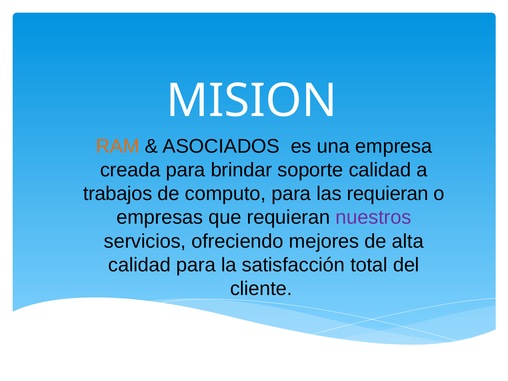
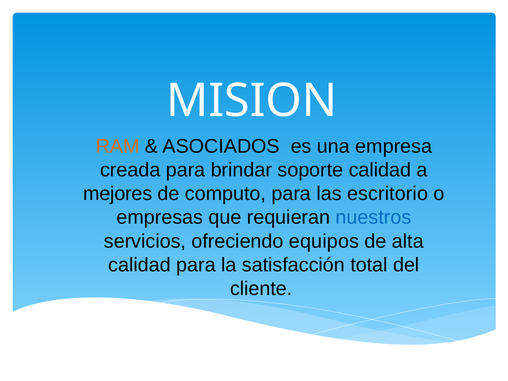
trabajos: trabajos -> mejores
las requieran: requieran -> escritorio
nuestros colour: purple -> blue
mejores: mejores -> equipos
